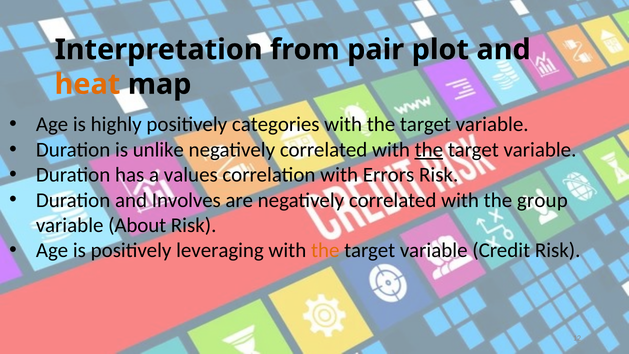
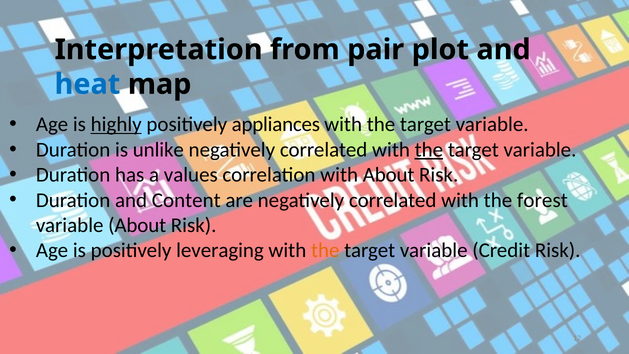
heat colour: orange -> blue
highly underline: none -> present
categories: categories -> appliances
with Errors: Errors -> About
Involves: Involves -> Content
group: group -> forest
